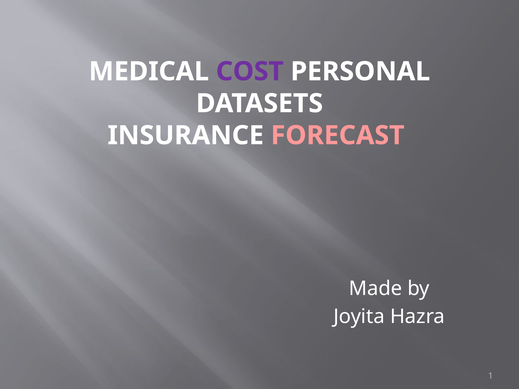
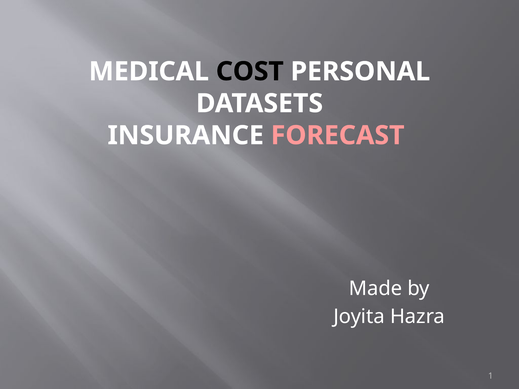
COST colour: purple -> black
